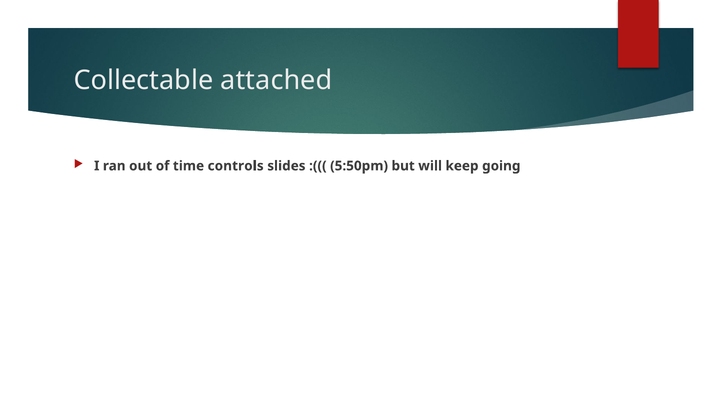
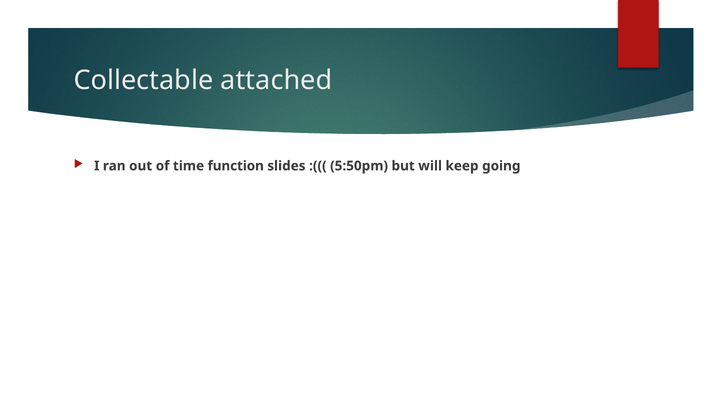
controls: controls -> function
